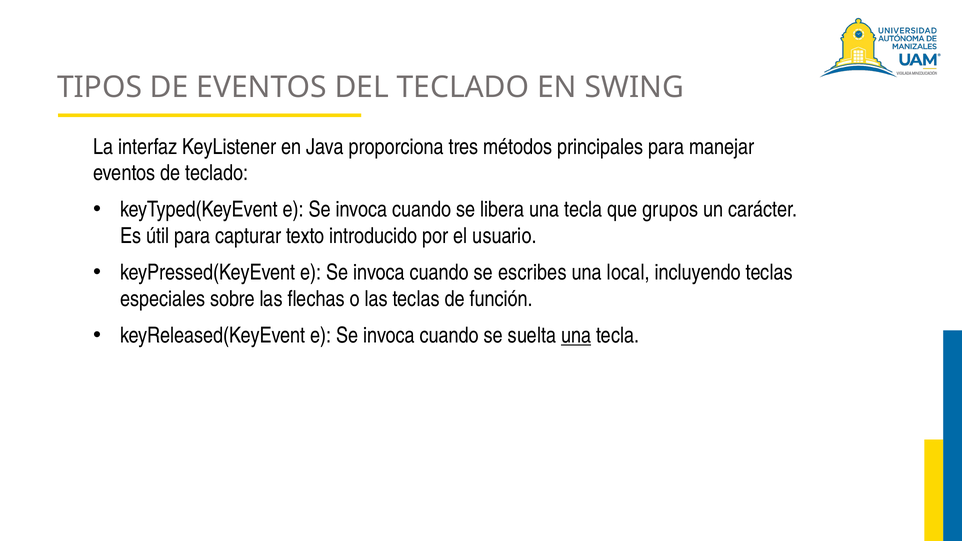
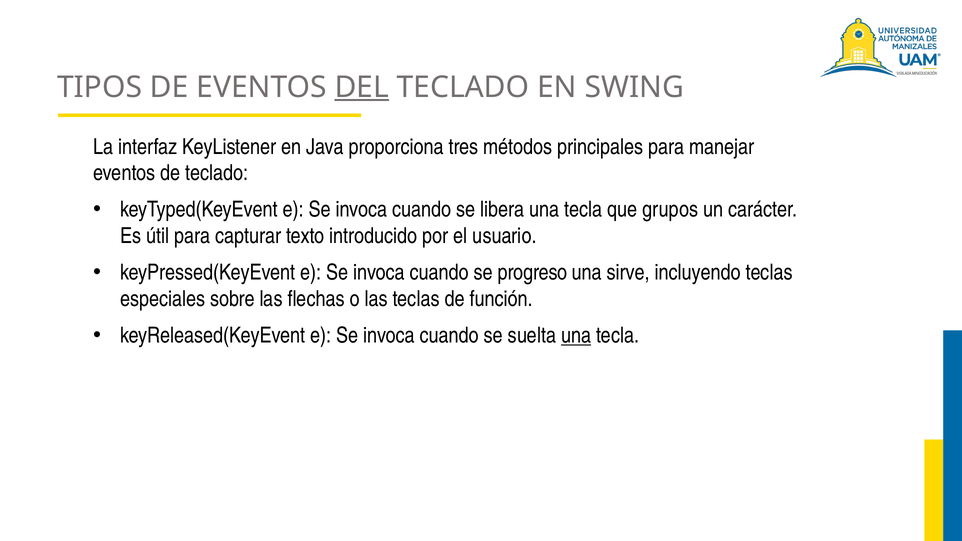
DEL underline: none -> present
escribes: escribes -> progreso
local: local -> sirve
